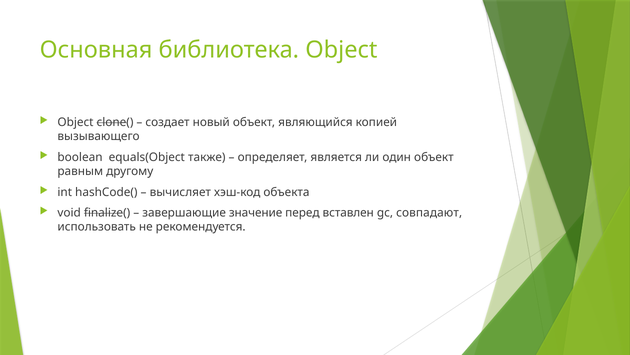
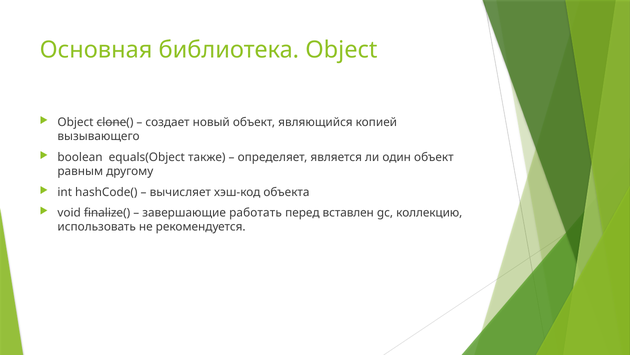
значение: значение -> работать
совпадают: совпадают -> коллекцию
